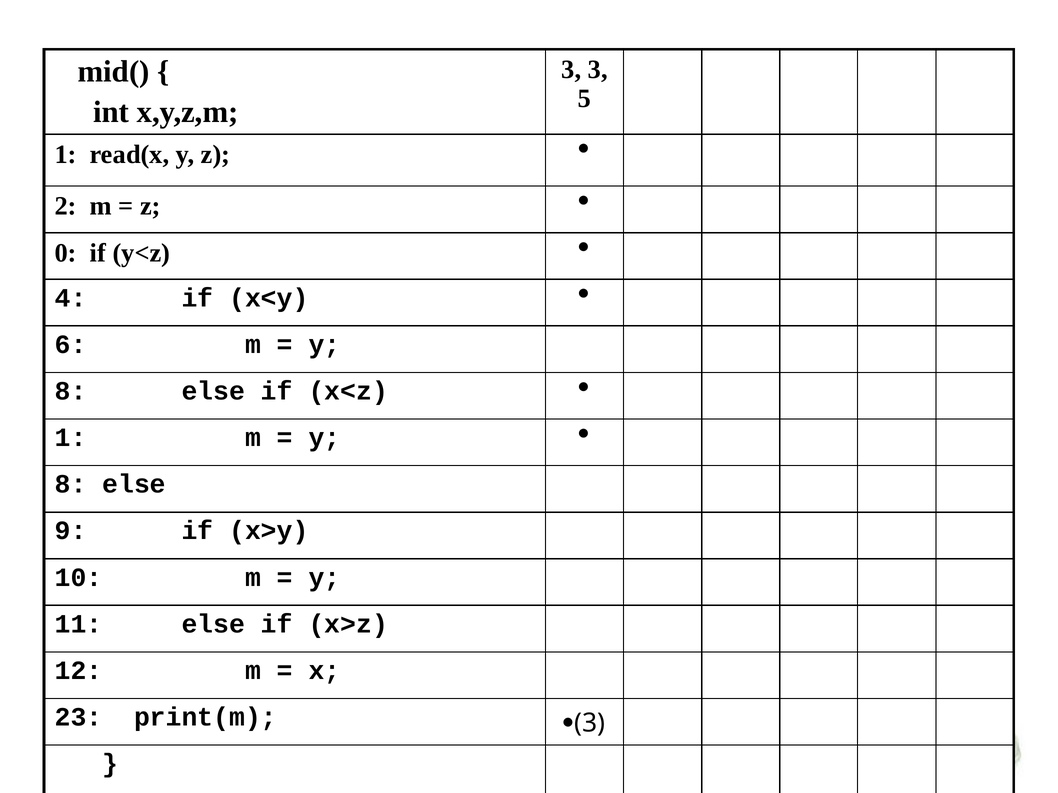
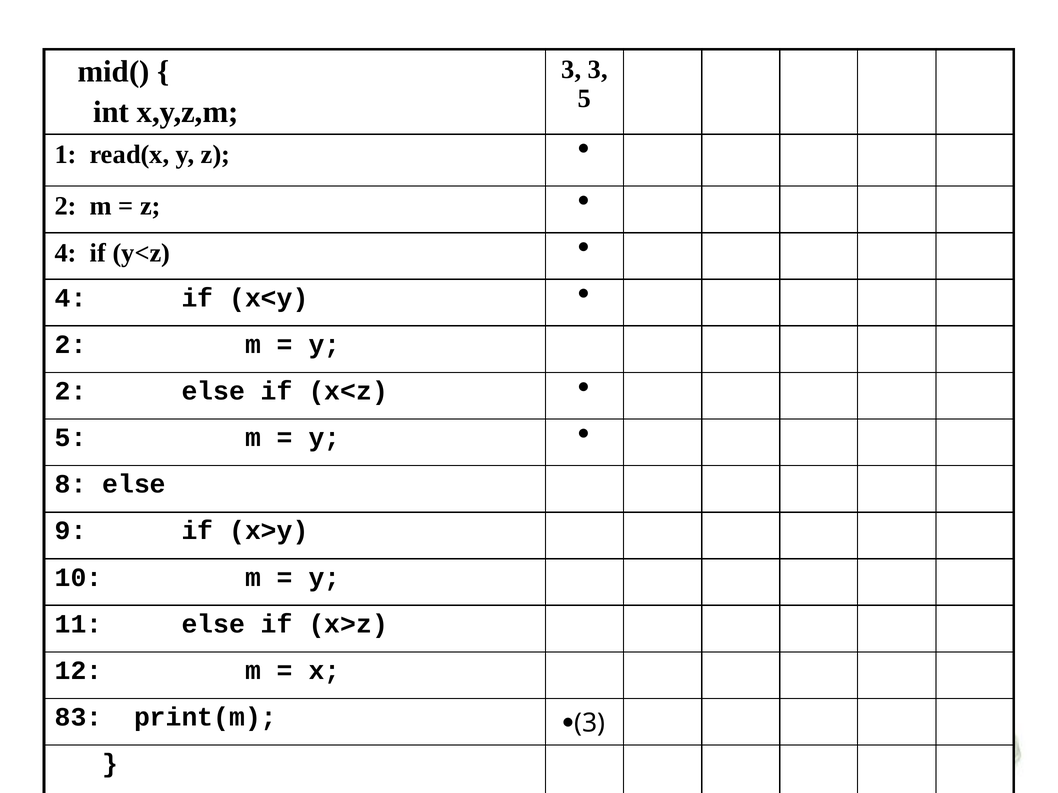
0 at (66, 253): 0 -> 4
6 at (71, 345): 6 -> 2
8 at (71, 391): 8 -> 2
1 at (71, 438): 1 -> 5
23: 23 -> 83
